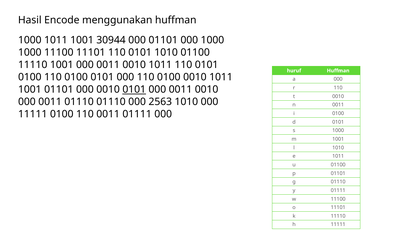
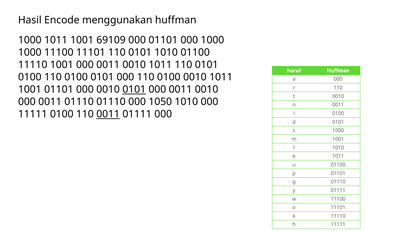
30944: 30944 -> 69109
2563: 2563 -> 1050
0011 at (108, 114) underline: none -> present
